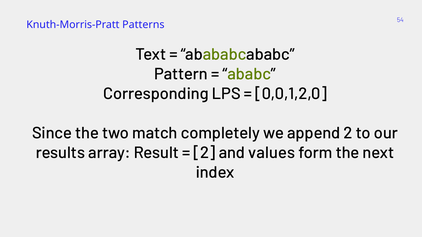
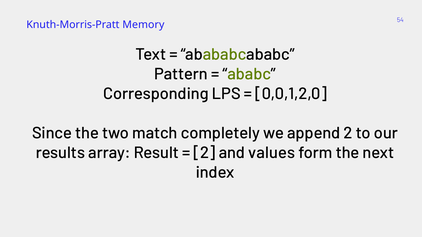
Patterns: Patterns -> Memory
